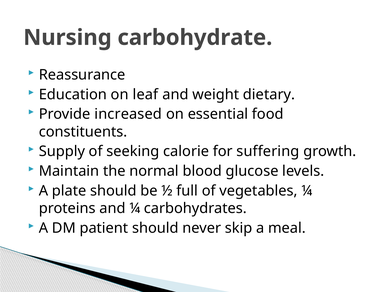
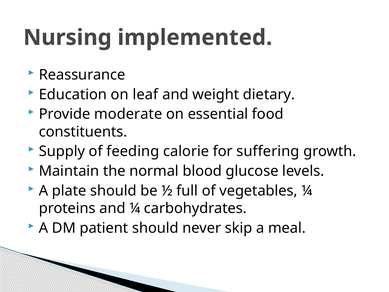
carbohydrate: carbohydrate -> implemented
increased: increased -> moderate
seeking: seeking -> feeding
